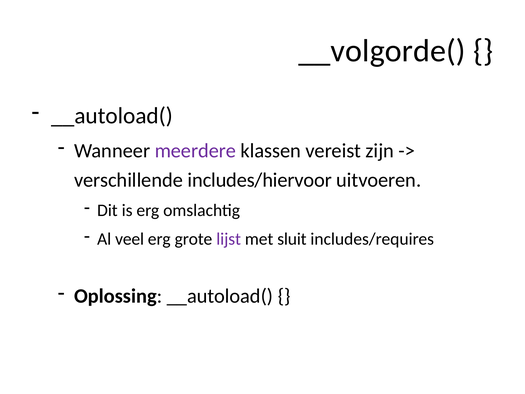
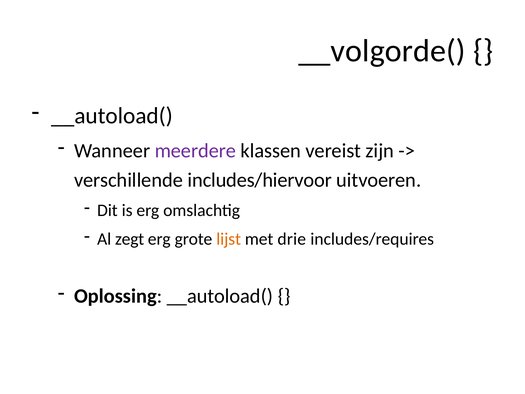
veel: veel -> zegt
lijst colour: purple -> orange
sluit: sluit -> drie
